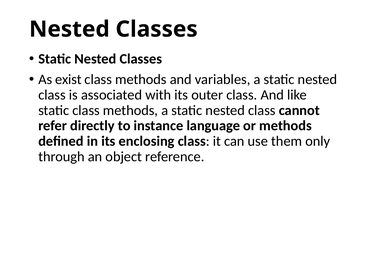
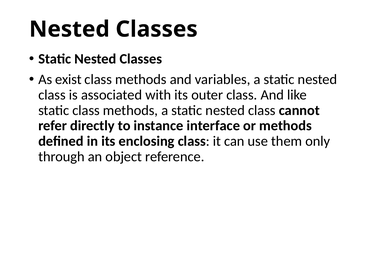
language: language -> interface
